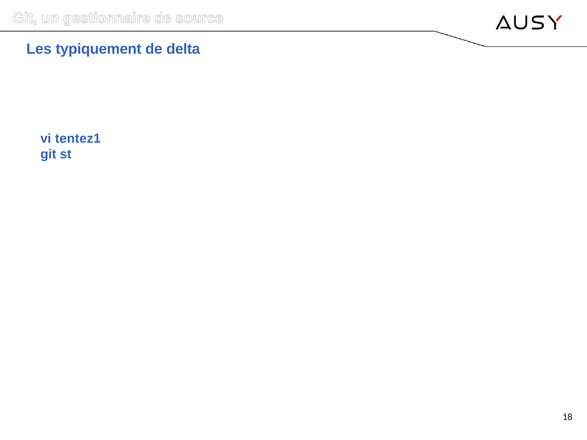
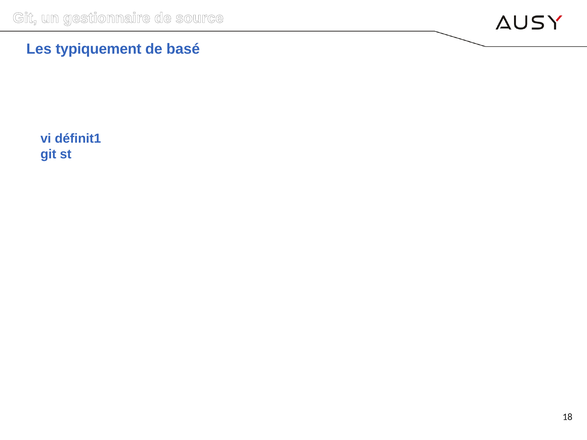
delta: delta -> basé
tentez1: tentez1 -> définit1
